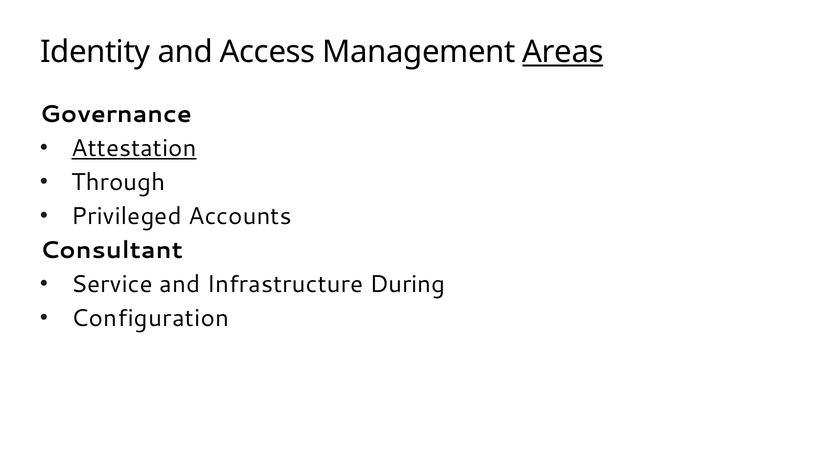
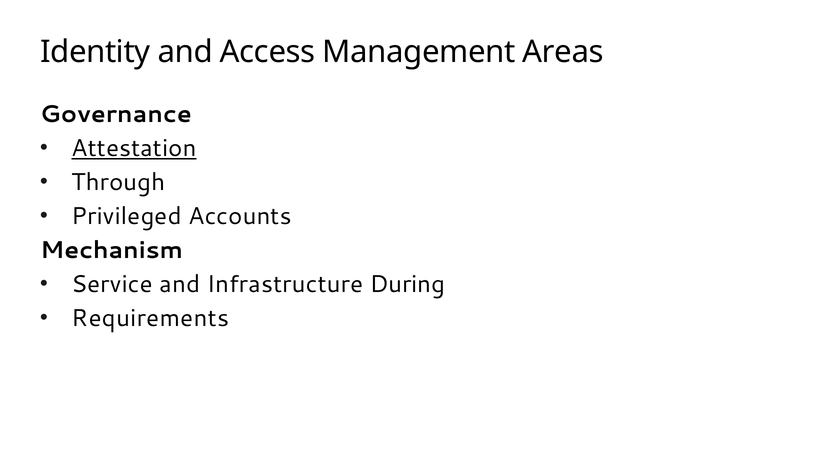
Areas underline: present -> none
Consultant: Consultant -> Mechanism
Configuration: Configuration -> Requirements
